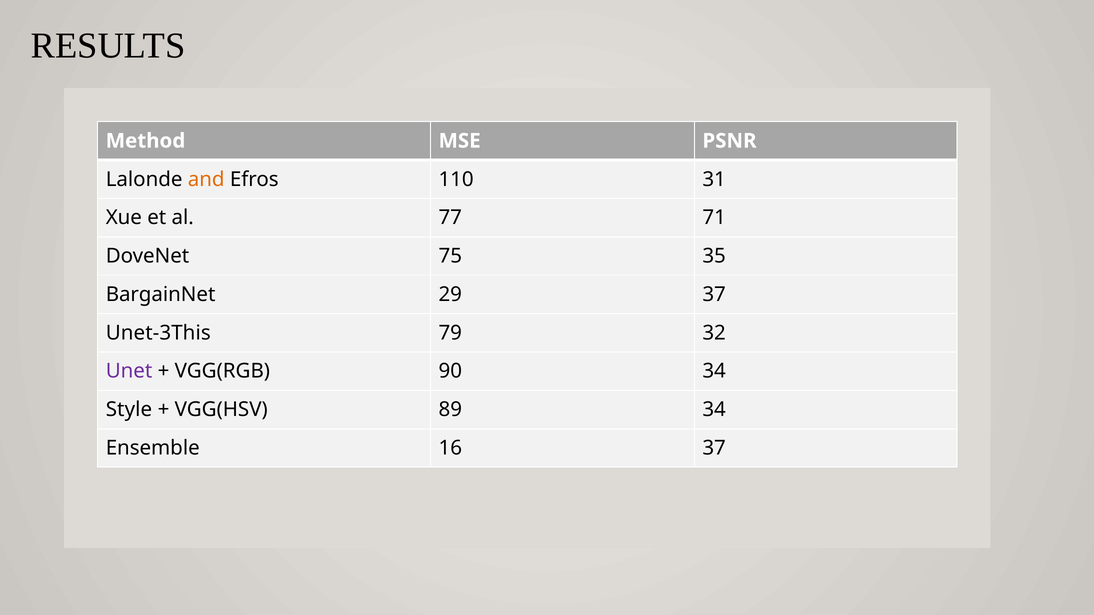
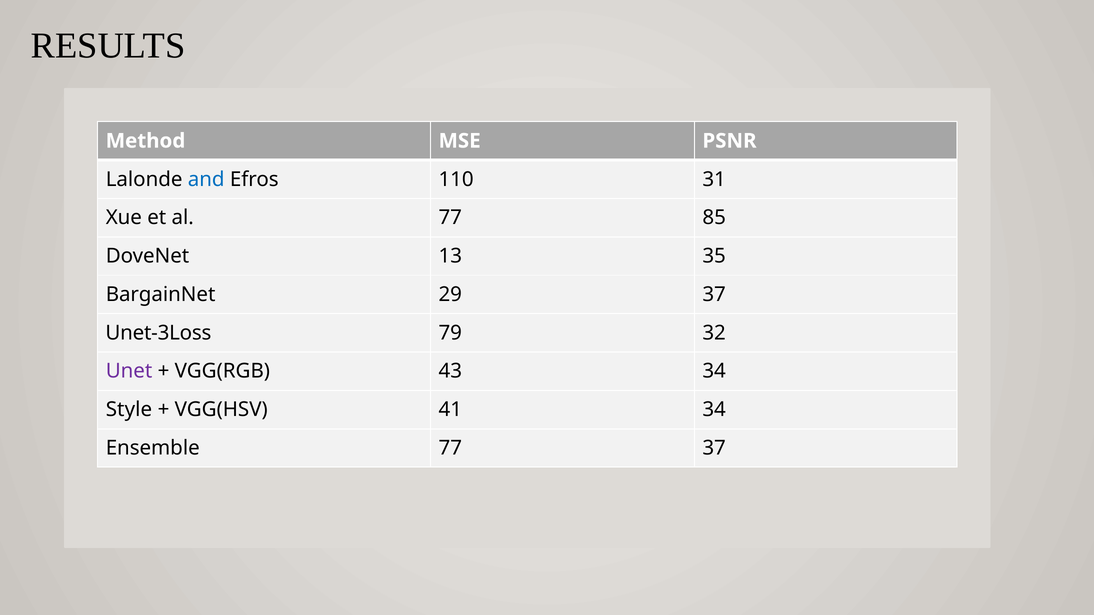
and colour: orange -> blue
71: 71 -> 85
75: 75 -> 13
Unet-3This: Unet-3This -> Unet-3Loss
90: 90 -> 43
89: 89 -> 41
Ensemble 16: 16 -> 77
